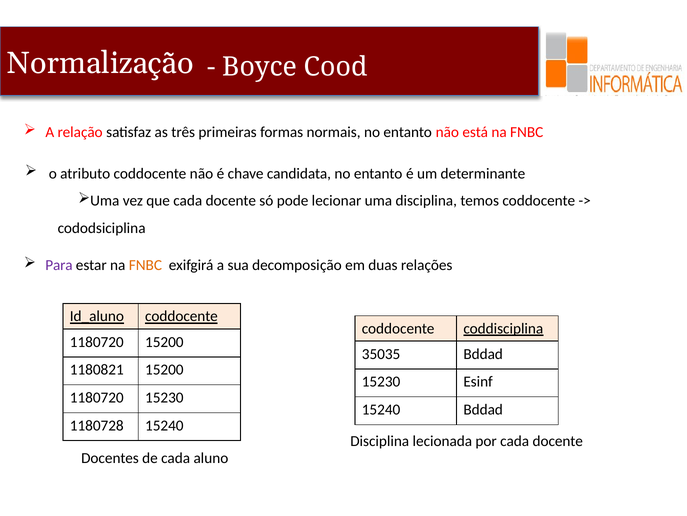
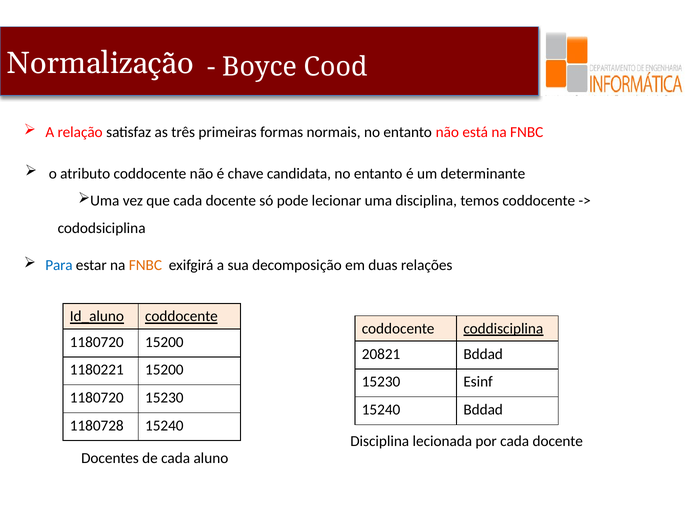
Para colour: purple -> blue
35035: 35035 -> 20821
1180821: 1180821 -> 1180221
